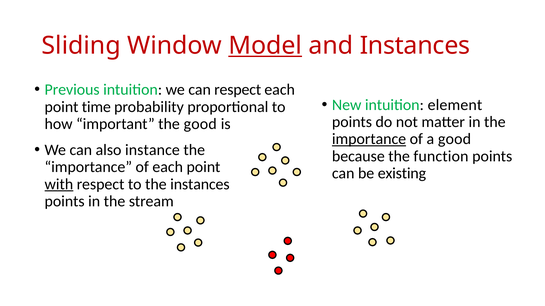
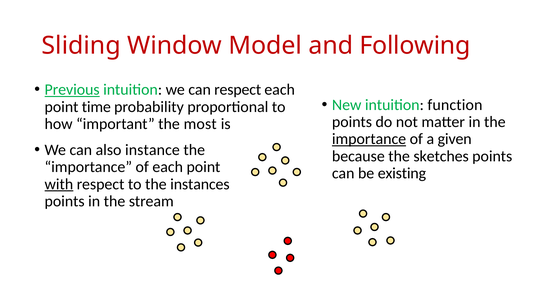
Model underline: present -> none
and Instances: Instances -> Following
Previous underline: none -> present
element: element -> function
the good: good -> most
a good: good -> given
function: function -> sketches
